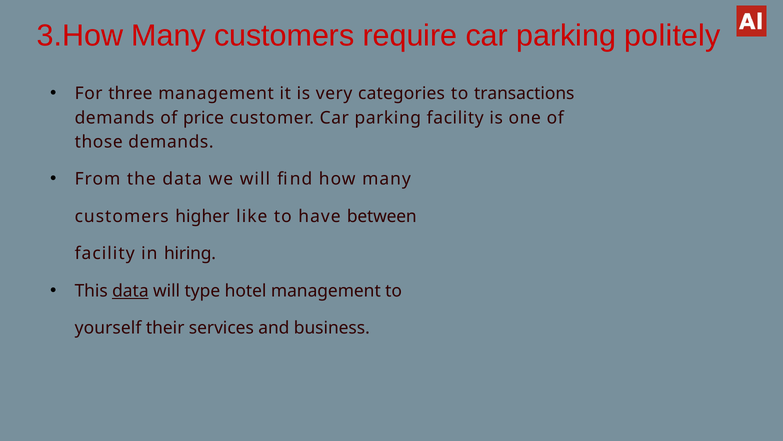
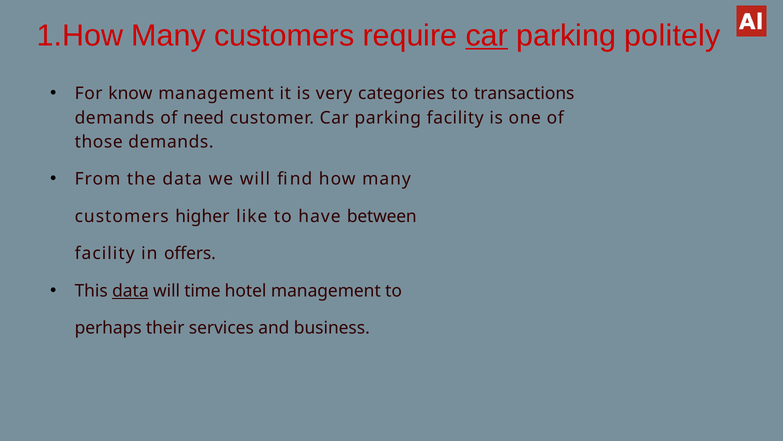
3.How: 3.How -> 1.How
car at (487, 36) underline: none -> present
three: three -> know
price: price -> need
hiring: hiring -> offers
type: type -> time
yourself: yourself -> perhaps
